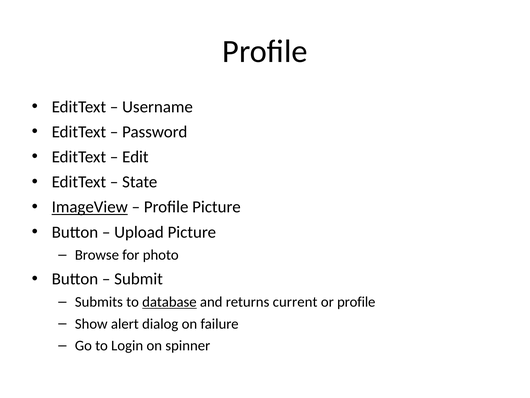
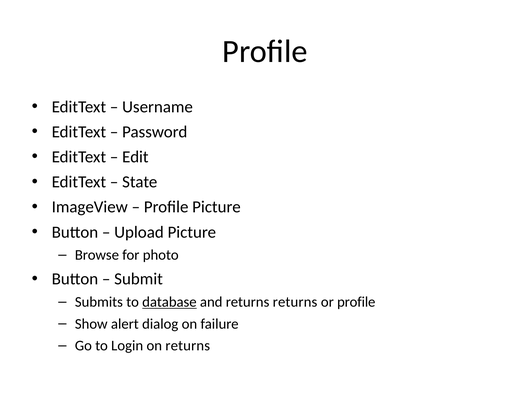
ImageView underline: present -> none
returns current: current -> returns
on spinner: spinner -> returns
